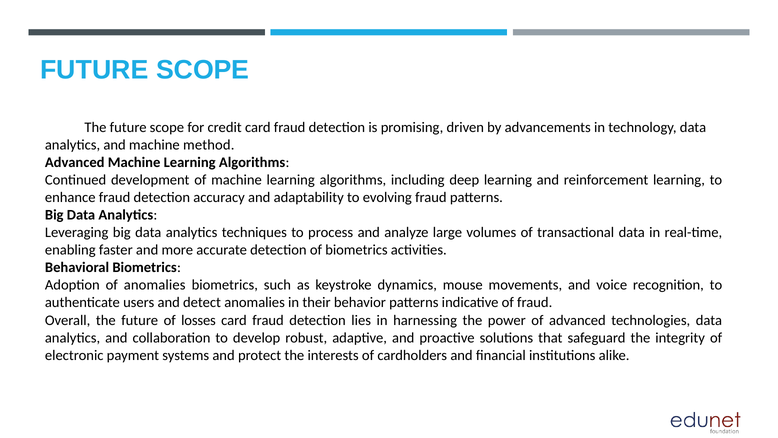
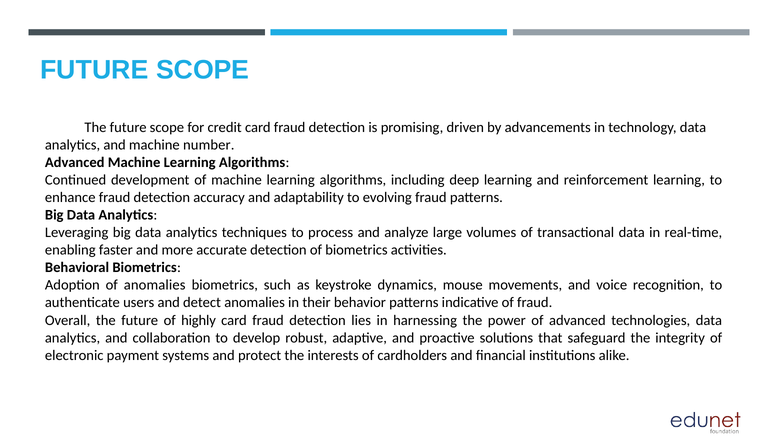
method: method -> number
losses: losses -> highly
